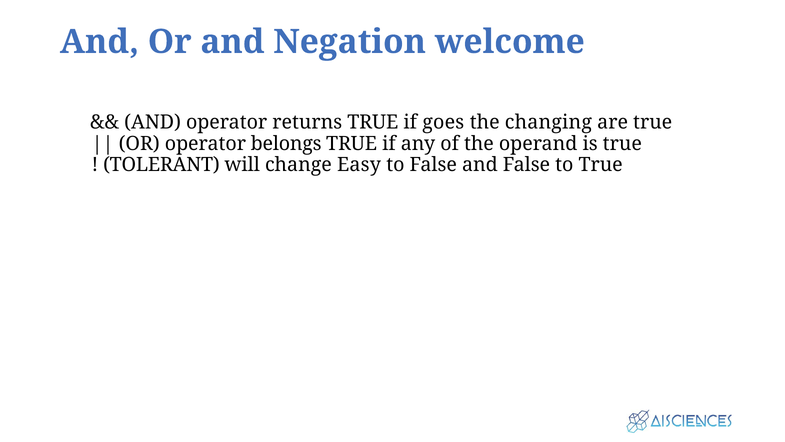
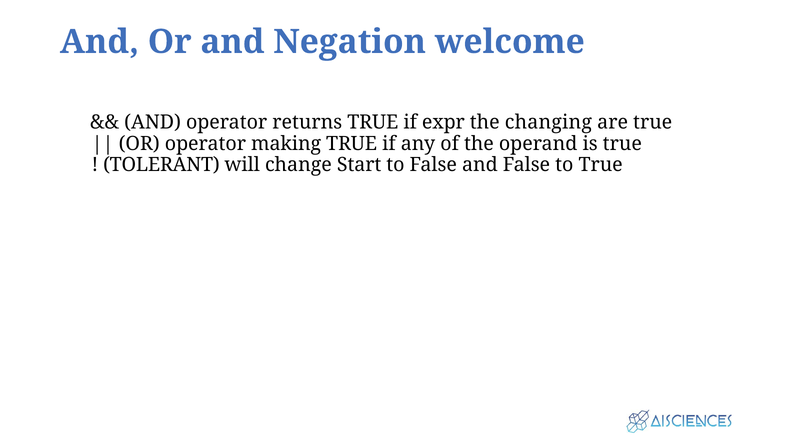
goes: goes -> expr
belongs: belongs -> making
Easy: Easy -> Start
